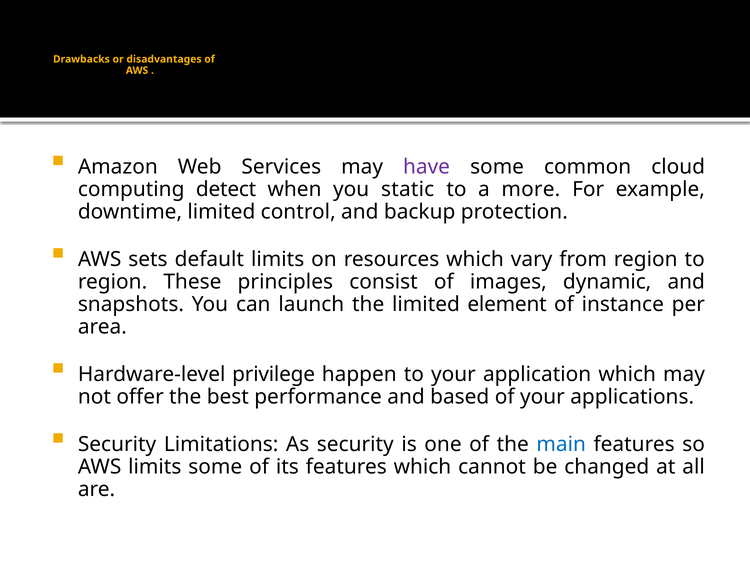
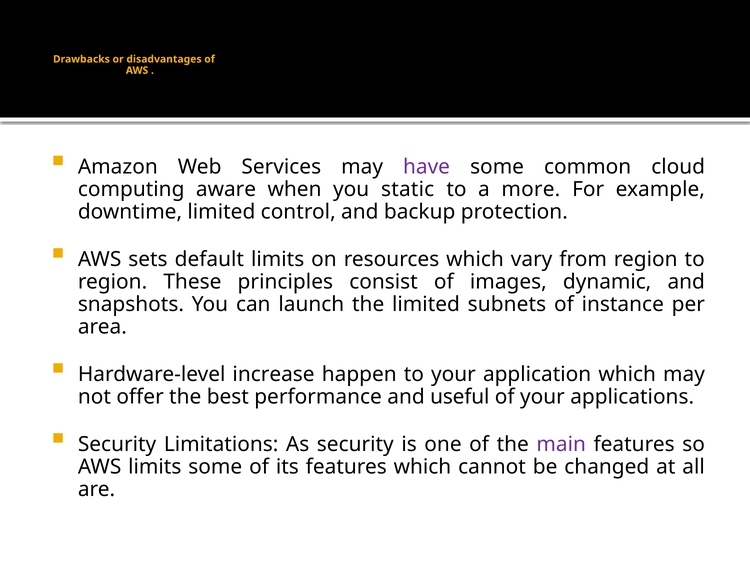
detect: detect -> aware
element: element -> subnets
privilege: privilege -> increase
based: based -> useful
main colour: blue -> purple
